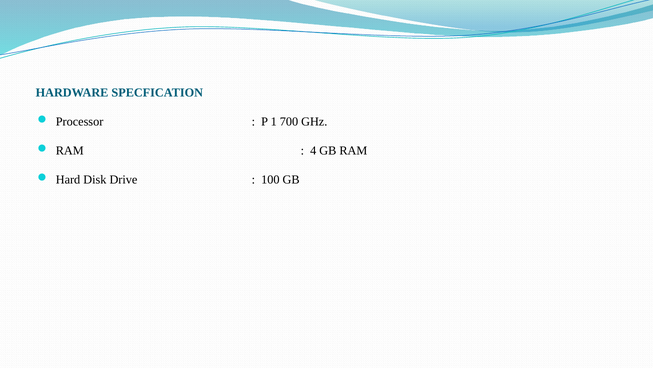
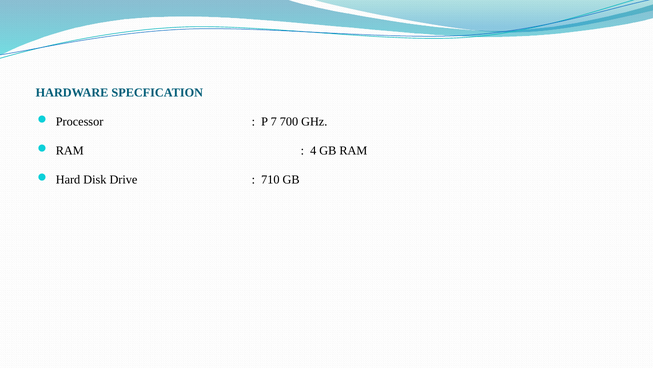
1: 1 -> 7
100: 100 -> 710
